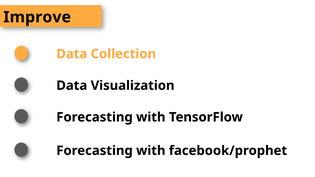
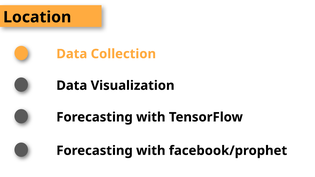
Improve: Improve -> Location
